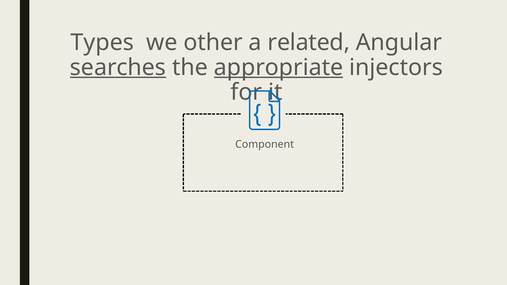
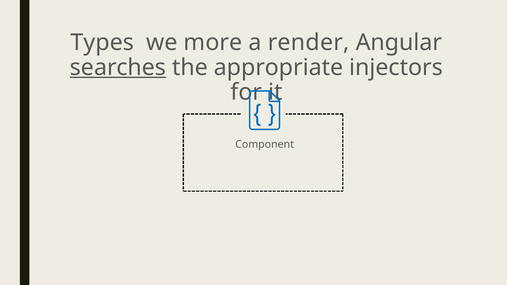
other: other -> more
related: related -> render
appropriate underline: present -> none
